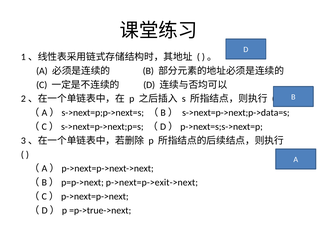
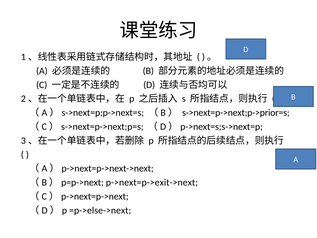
s->next=p->next;p->data=s: s->next=p->next;p->data=s -> s->next=p->next;p->prior=s
=p->true->next: =p->true->next -> =p->else->next
